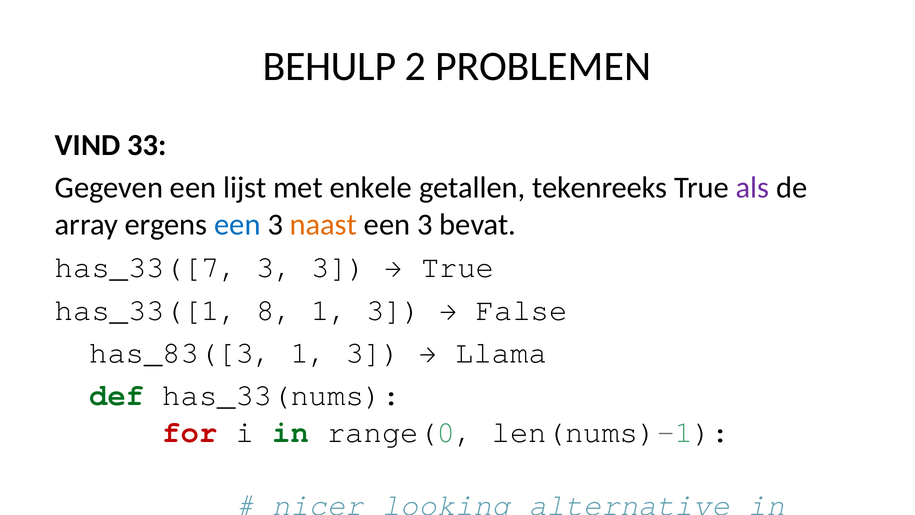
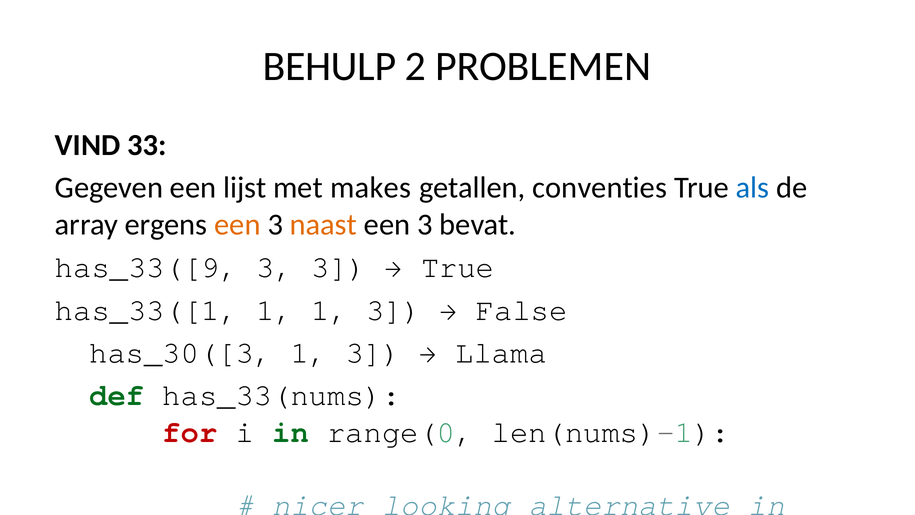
enkele: enkele -> makes
getallen tekenreeks: tekenreeks -> conventies
als at (752, 188) colour: purple -> blue
een at (237, 224) colour: blue -> orange
has_33([7: has_33([7 -> has_33([9
has_33([1 8: 8 -> 1
has_83([3: has_83([3 -> has_30([3
